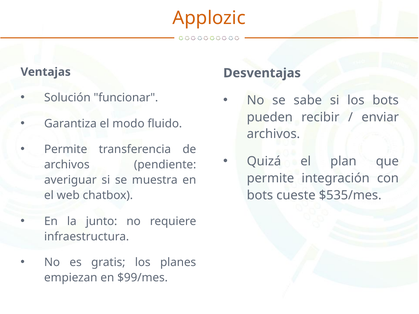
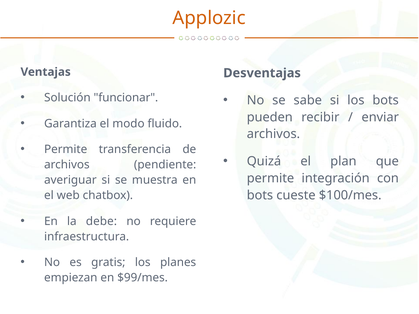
$535/mes: $535/mes -> $100/mes
junto: junto -> debe
